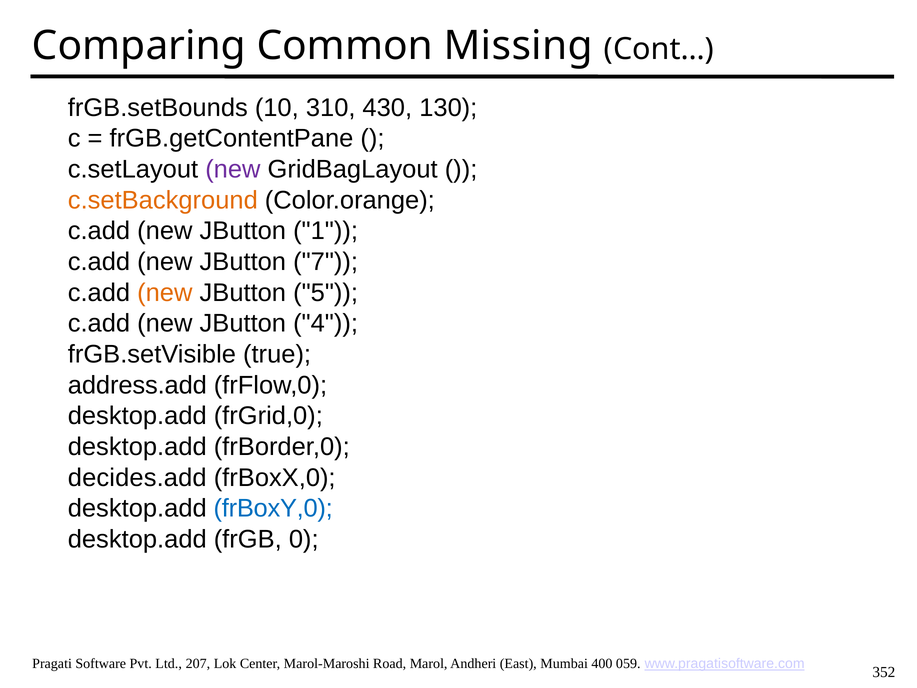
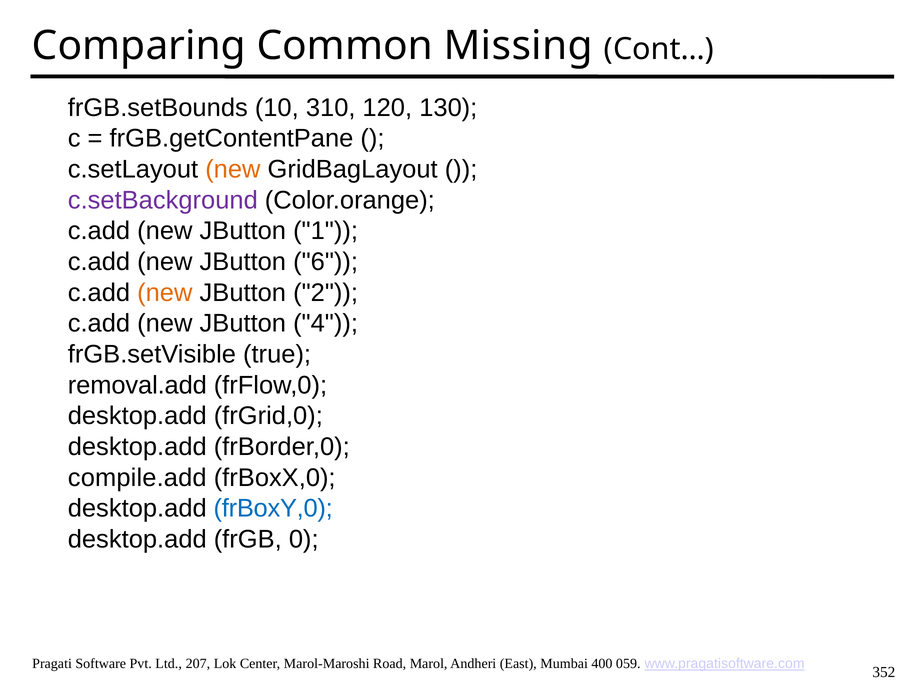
430: 430 -> 120
new at (233, 169) colour: purple -> orange
c.setBackground colour: orange -> purple
7: 7 -> 6
5: 5 -> 2
address.add: address.add -> removal.add
decides.add: decides.add -> compile.add
